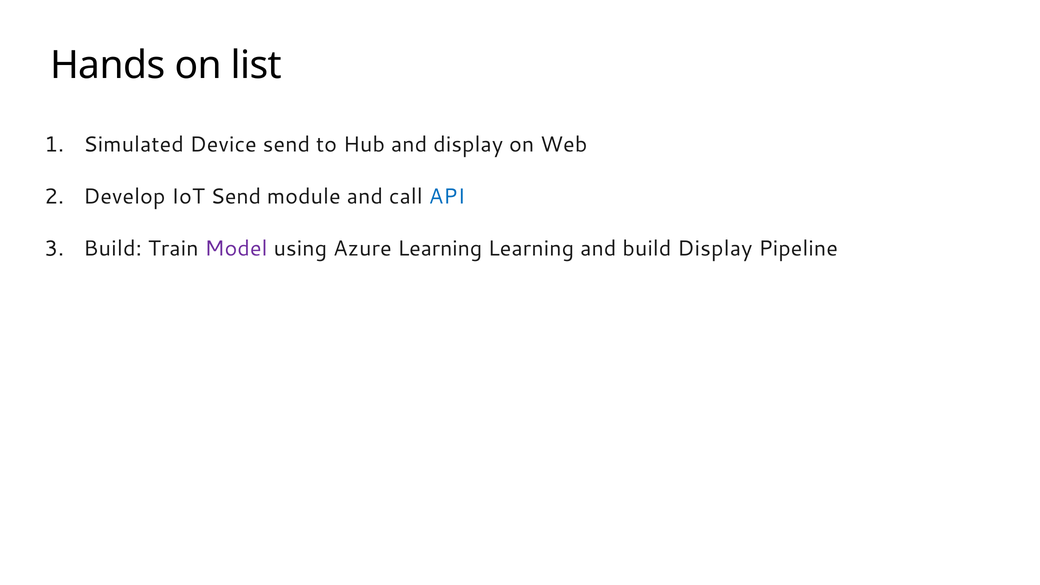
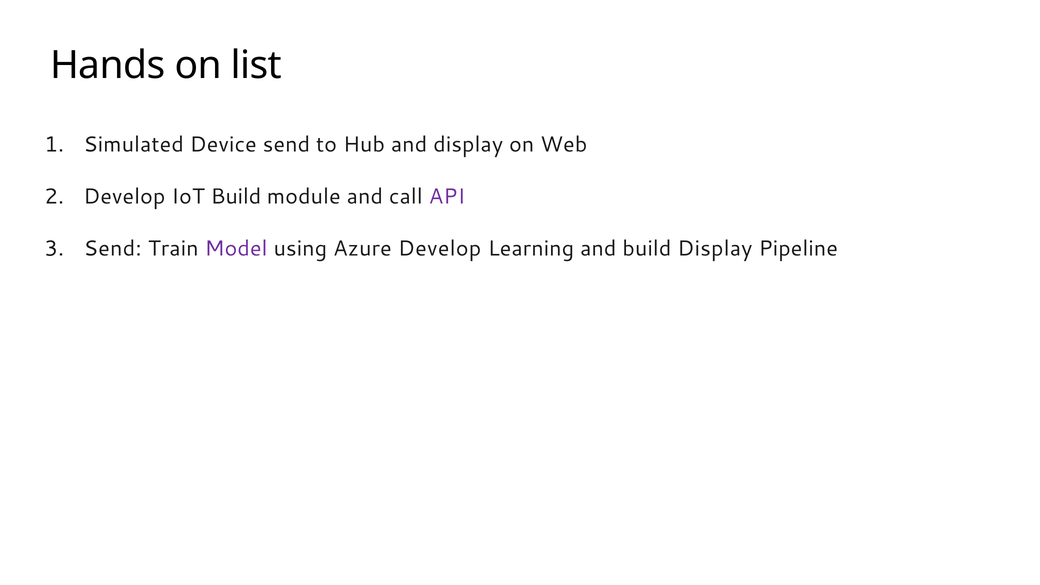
IoT Send: Send -> Build
API colour: blue -> purple
Build at (113, 249): Build -> Send
Azure Learning: Learning -> Develop
